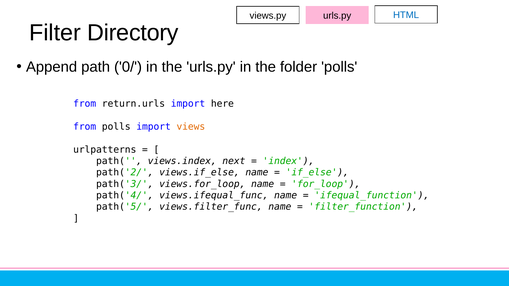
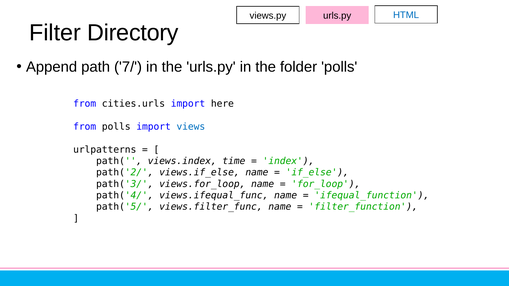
0/: 0/ -> 7/
return.urls: return.urls -> cities.urls
views colour: orange -> blue
next: next -> time
